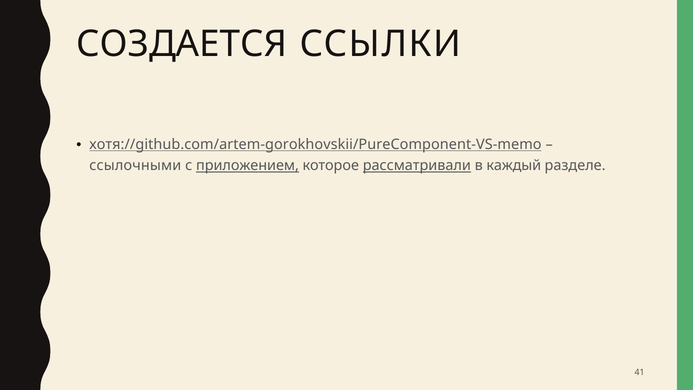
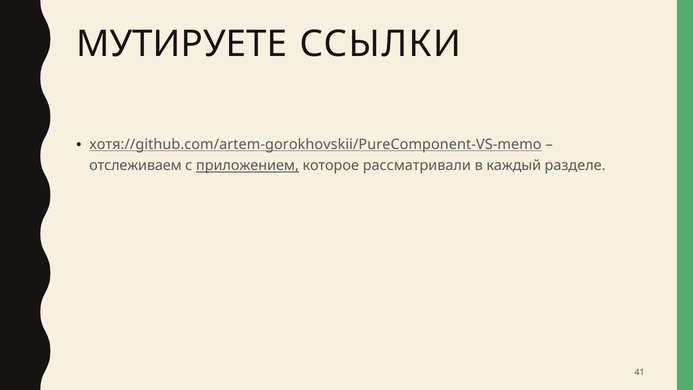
СОЗДАЕТСЯ: СОЗДАЕТСЯ -> МУТИРУЕТЕ
ссылочными: ссылочными -> отслеживаем
рассматривали underline: present -> none
